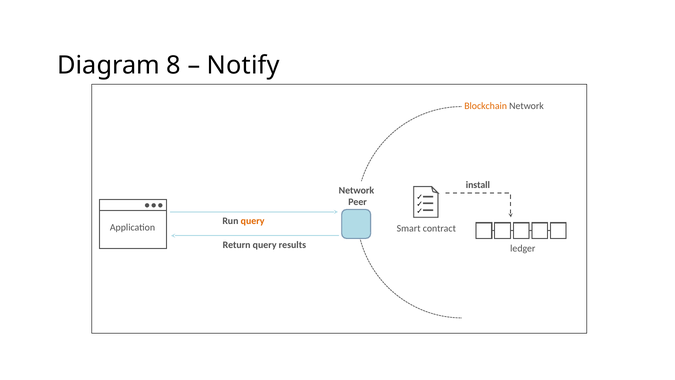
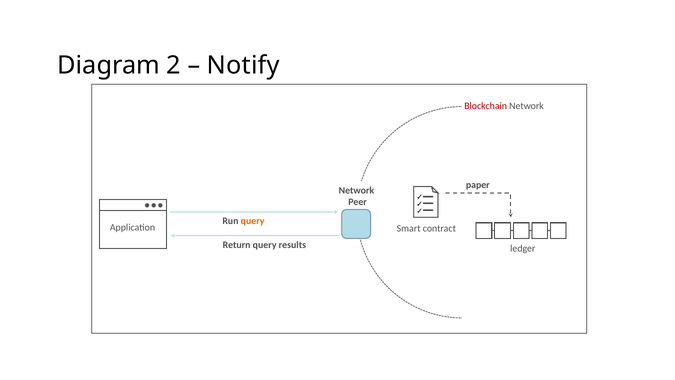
8: 8 -> 2
Blockchain colour: orange -> red
install: install -> paper
